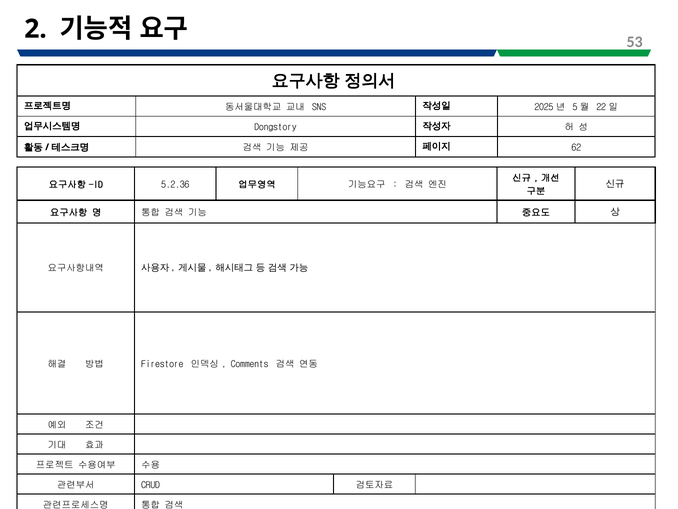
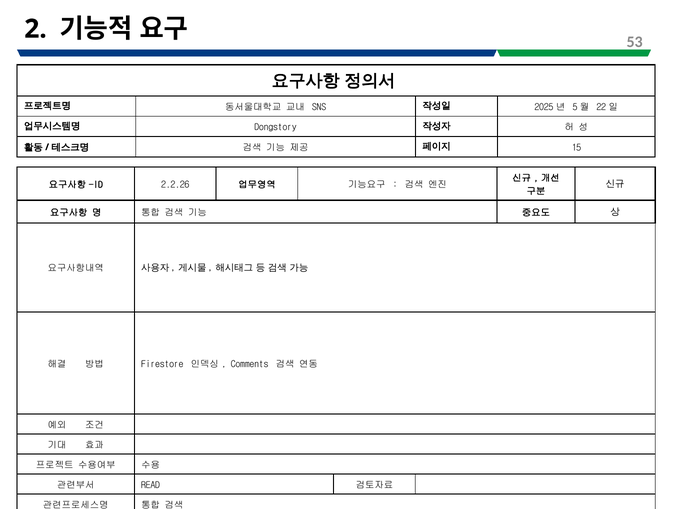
62: 62 -> 15
5.2.36: 5.2.36 -> 2.2.26
CRUD: CRUD -> READ
